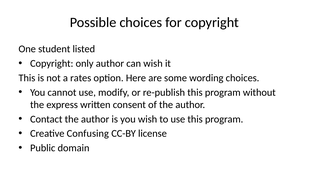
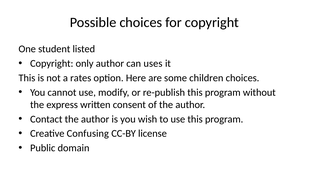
can wish: wish -> uses
wording: wording -> children
